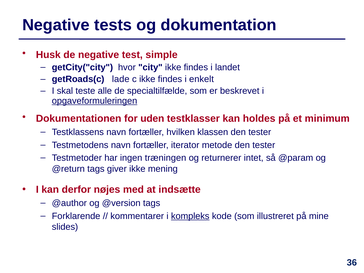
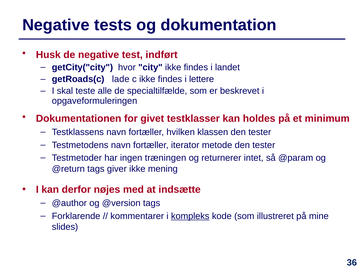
simple: simple -> indført
enkelt: enkelt -> lettere
opgaveformuleringen underline: present -> none
uden: uden -> givet
